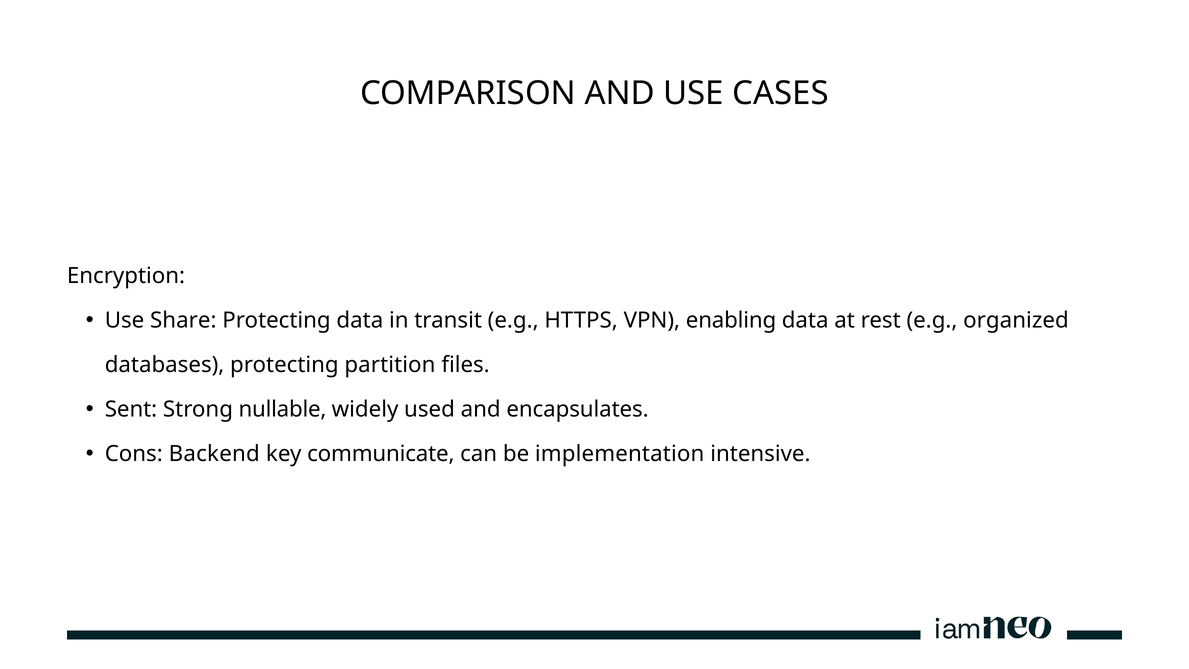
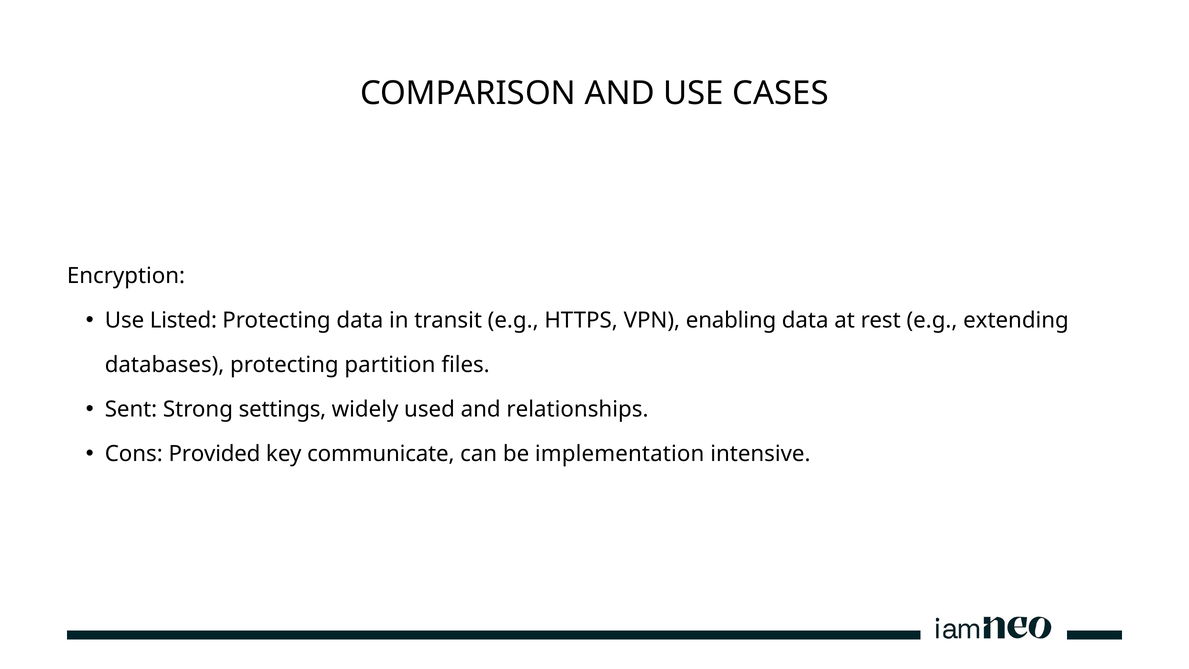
Share: Share -> Listed
organized: organized -> extending
nullable: nullable -> settings
encapsulates: encapsulates -> relationships
Backend: Backend -> Provided
